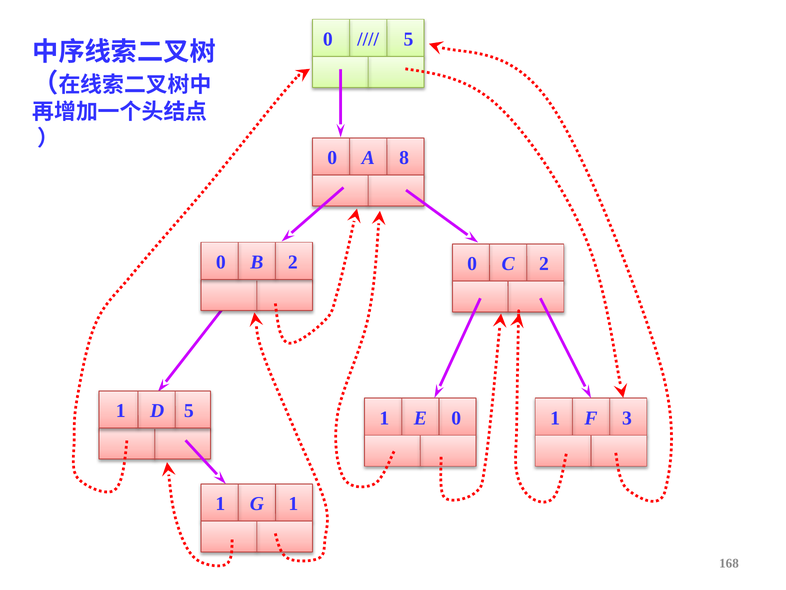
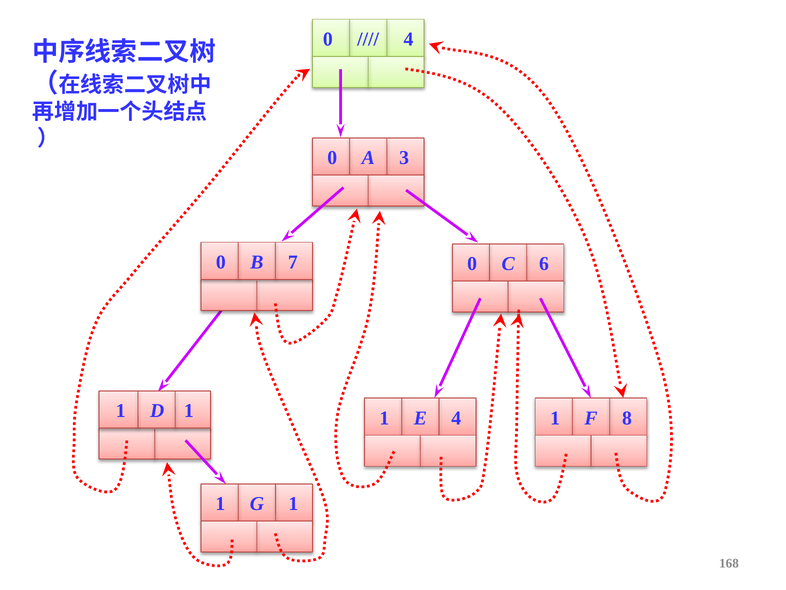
5 at (408, 39): 5 -> 4
8: 8 -> 3
B 2: 2 -> 7
C 2: 2 -> 6
D 5: 5 -> 1
E 0: 0 -> 4
3: 3 -> 8
